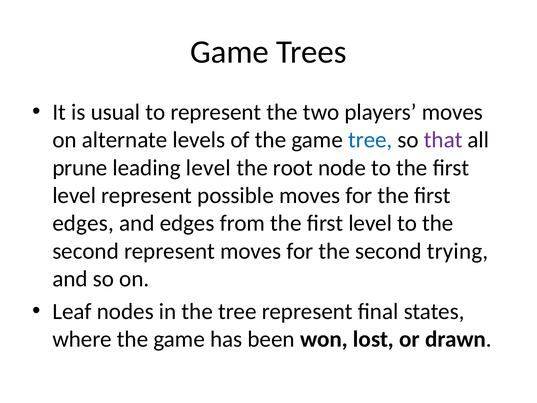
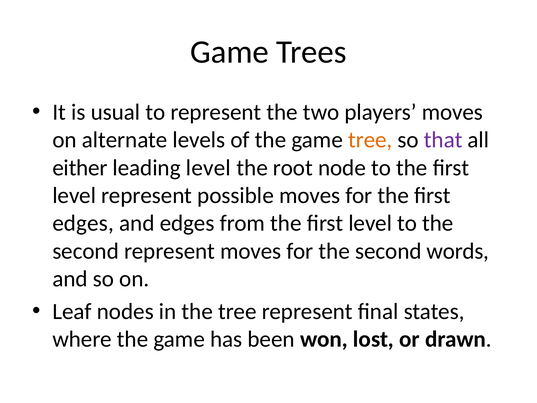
tree at (370, 140) colour: blue -> orange
prune: prune -> either
trying: trying -> words
